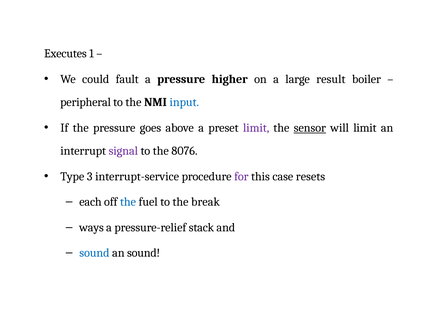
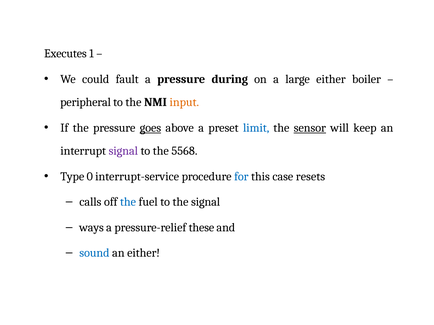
higher: higher -> during
large result: result -> either
input colour: blue -> orange
goes underline: none -> present
limit at (256, 128) colour: purple -> blue
will limit: limit -> keep
8076: 8076 -> 5568
3: 3 -> 0
for colour: purple -> blue
each: each -> calls
the break: break -> signal
stack: stack -> these
an sound: sound -> either
